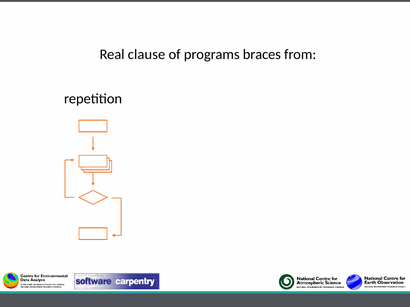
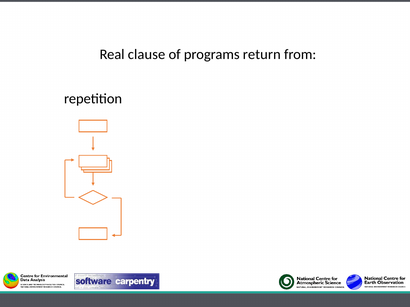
braces: braces -> return
